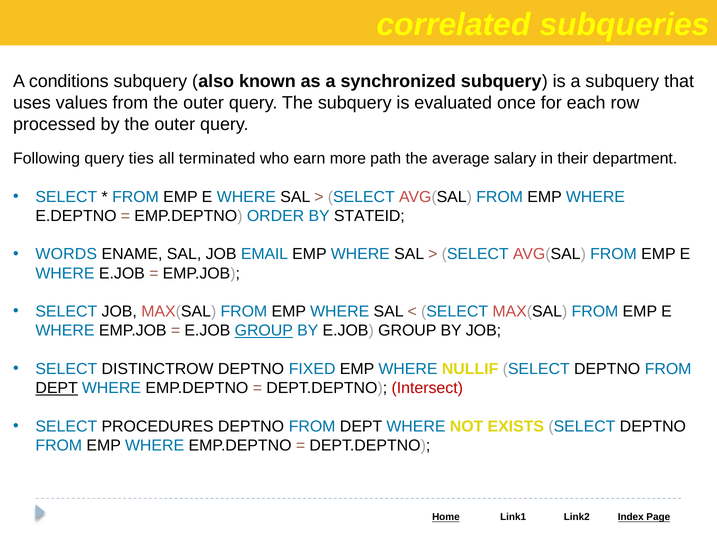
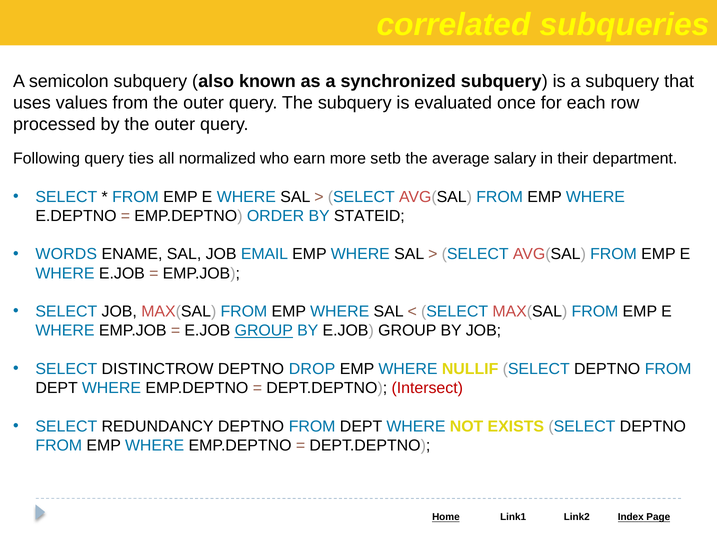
conditions: conditions -> semicolon
terminated: terminated -> normalized
path: path -> setb
FIXED: FIXED -> DROP
DEPT at (57, 388) underline: present -> none
PROCEDURES: PROCEDURES -> REDUNDANCY
